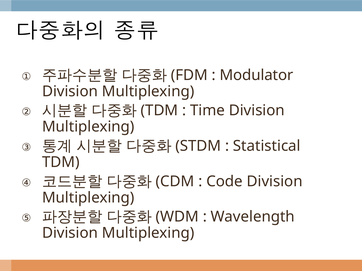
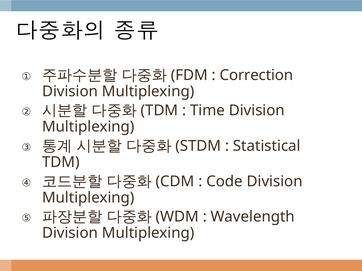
Modulator: Modulator -> Correction
